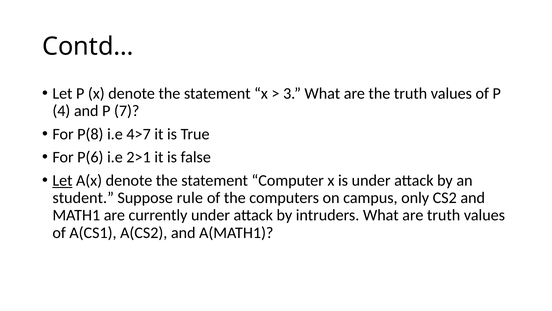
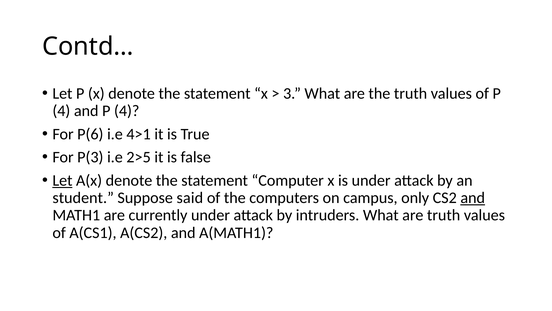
and P 7: 7 -> 4
P(8: P(8 -> P(6
4>7: 4>7 -> 4>1
P(6: P(6 -> P(3
2>1: 2>1 -> 2>5
rule: rule -> said
and at (473, 198) underline: none -> present
